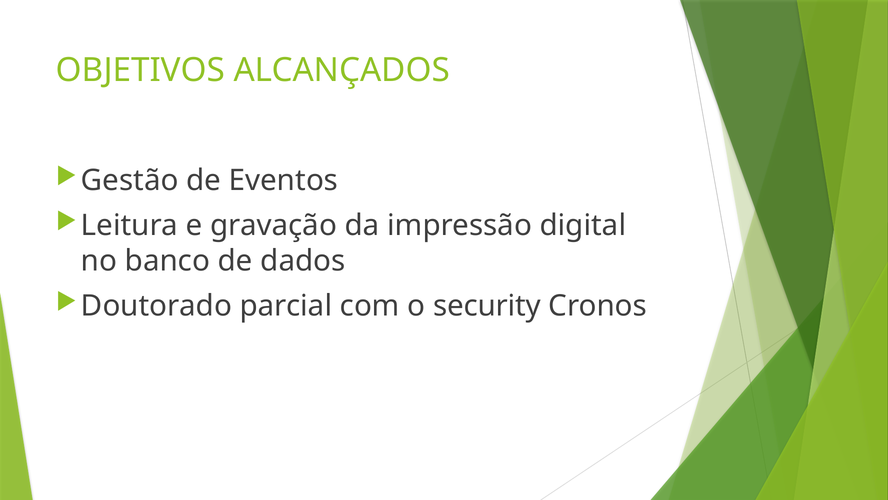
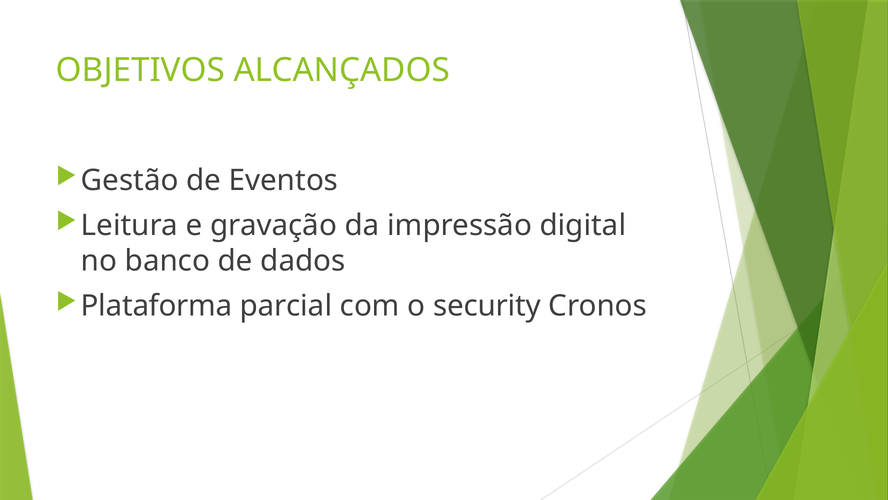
Doutorado: Doutorado -> Plataforma
